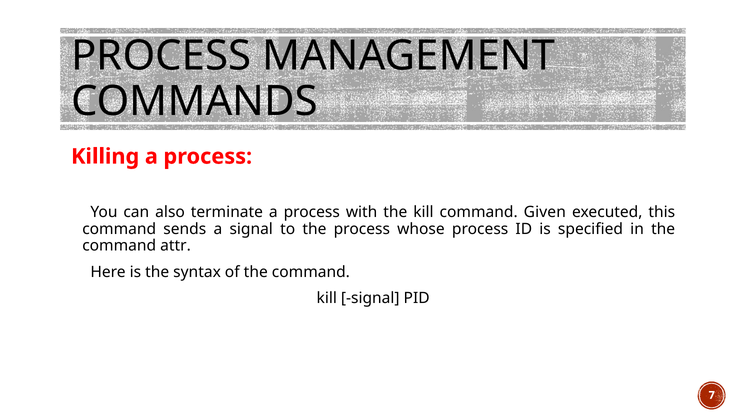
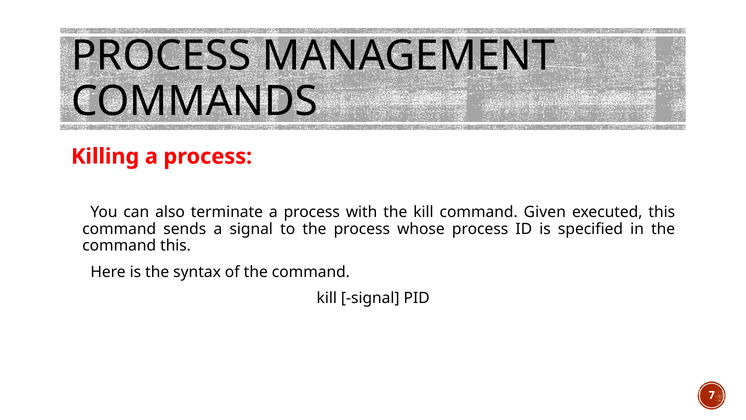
command attr: attr -> this
